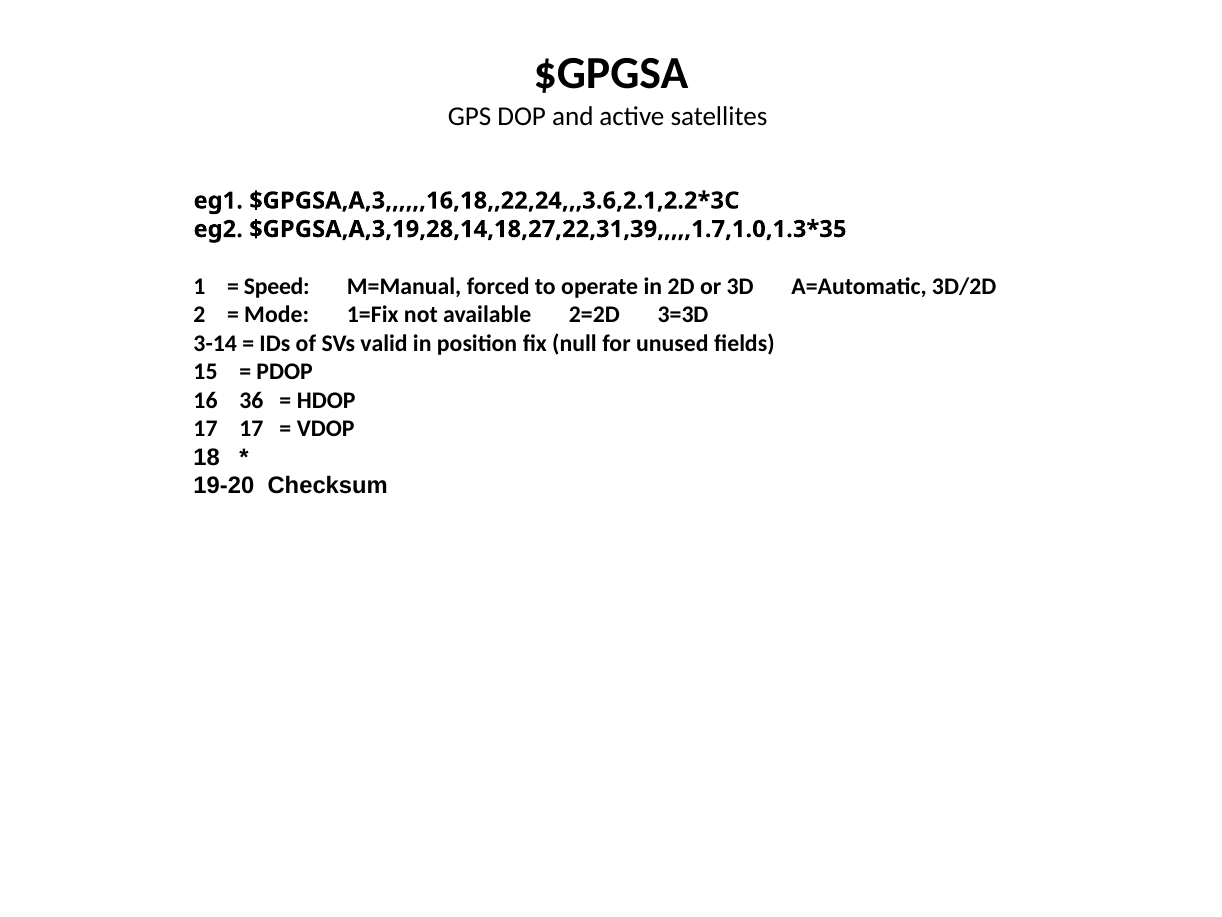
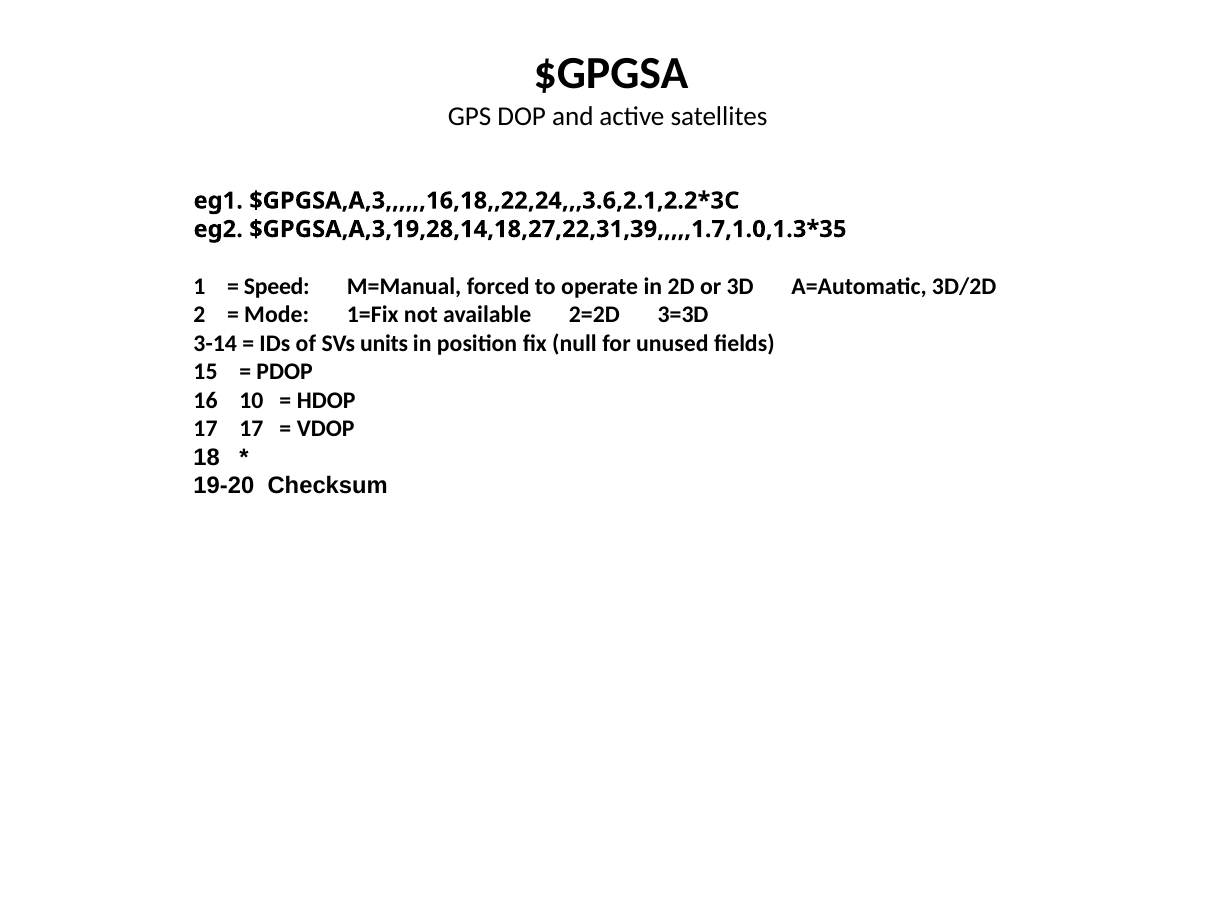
valid: valid -> units
36: 36 -> 10
